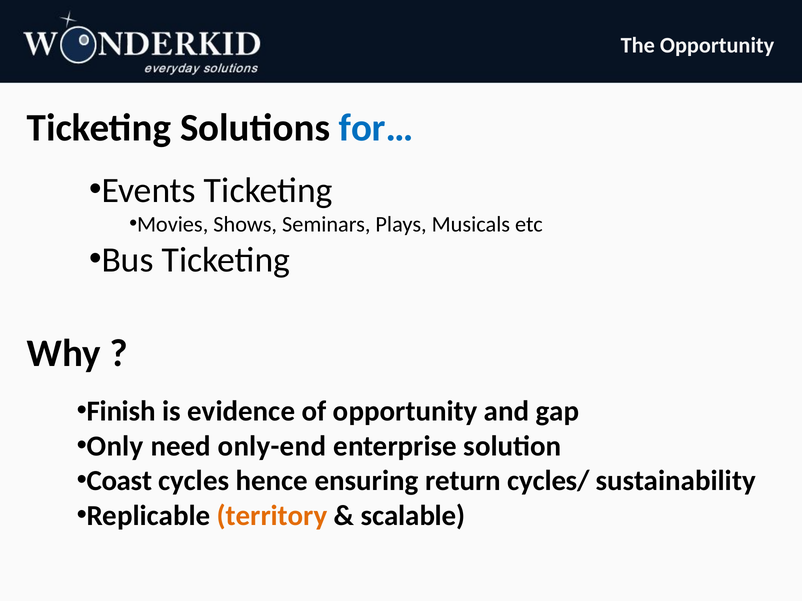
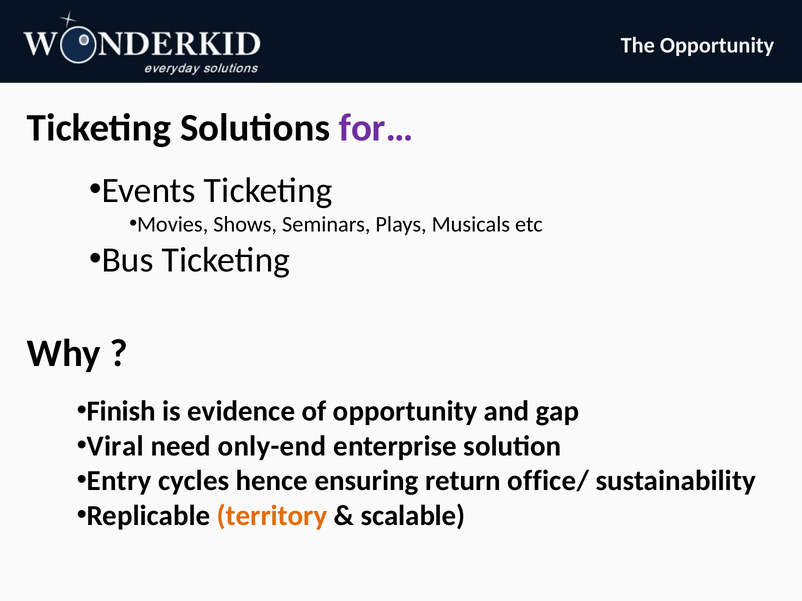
for… colour: blue -> purple
Only: Only -> Viral
Coast: Coast -> Entry
cycles/: cycles/ -> office/
